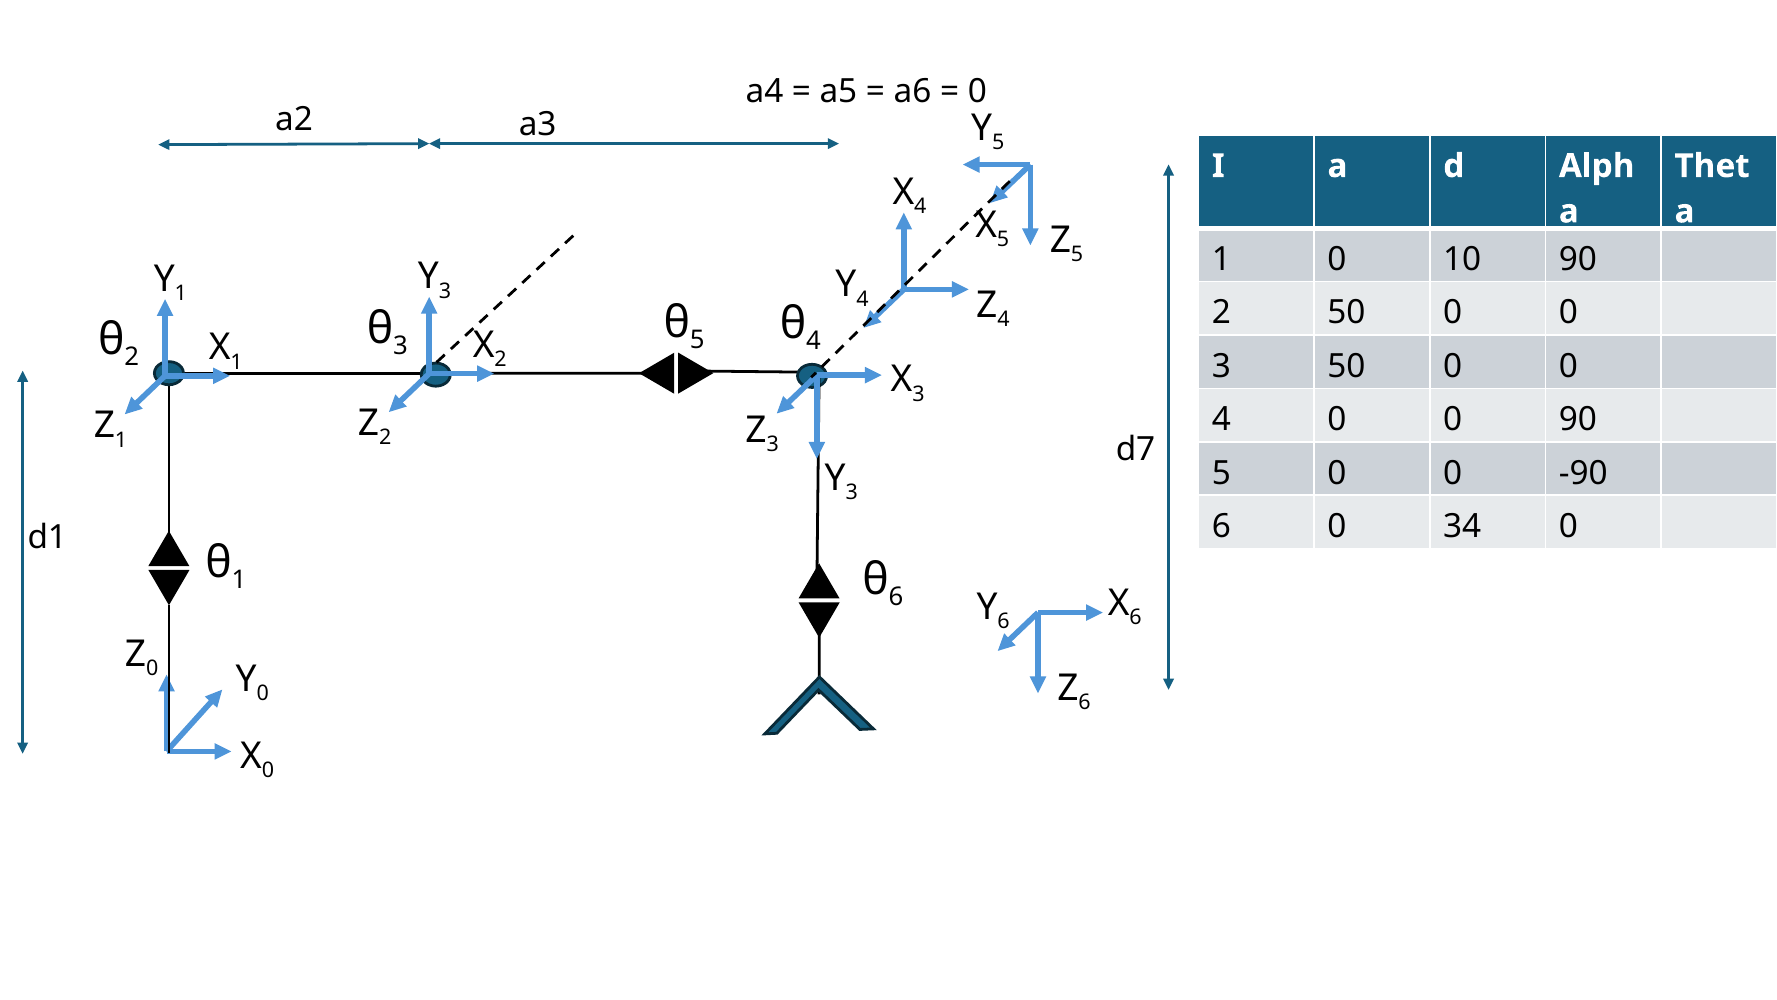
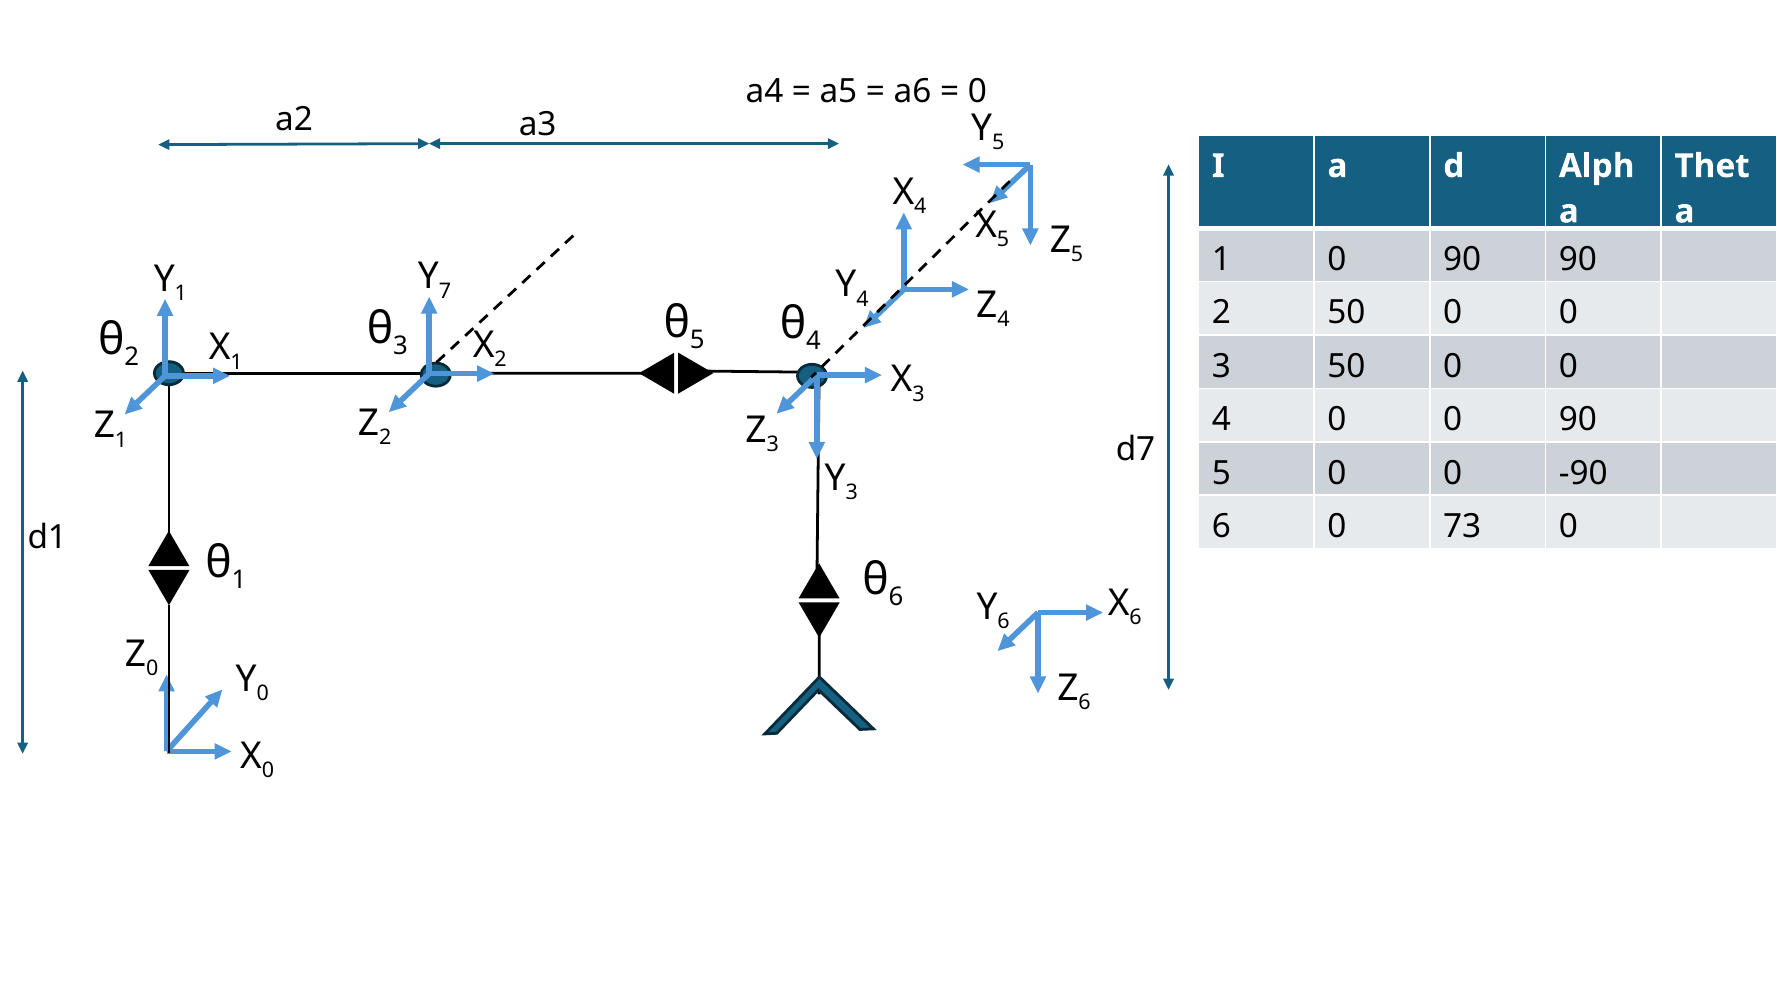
1 0 10: 10 -> 90
3 at (445, 291): 3 -> 7
34: 34 -> 73
